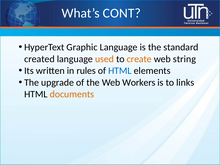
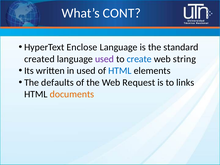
Graphic: Graphic -> Enclose
used at (104, 59) colour: orange -> purple
create colour: orange -> blue
in rules: rules -> used
upgrade: upgrade -> defaults
Workers: Workers -> Request
